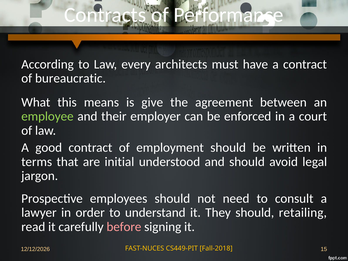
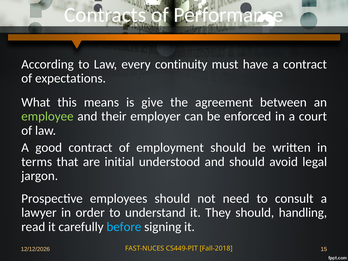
architects: architects -> continuity
bureaucratic: bureaucratic -> expectations
retailing: retailing -> handling
before colour: pink -> light blue
